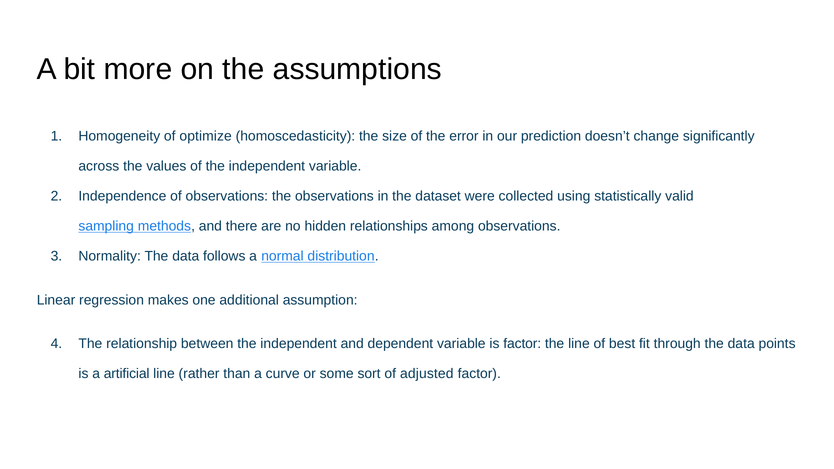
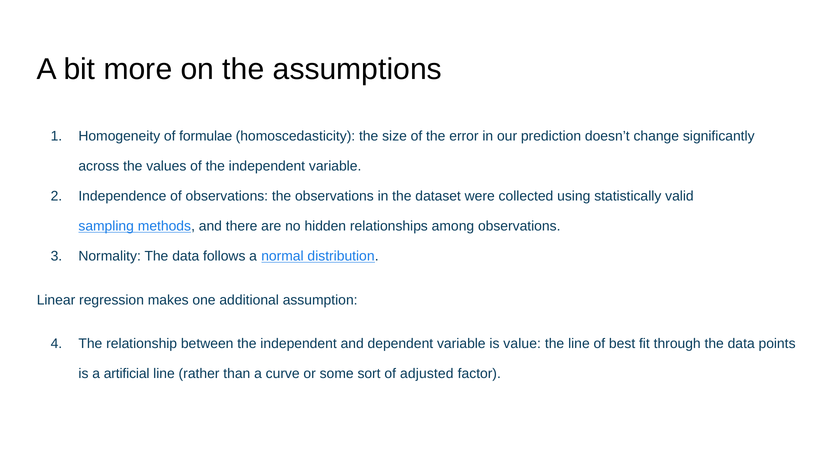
optimize: optimize -> formulae
is factor: factor -> value
